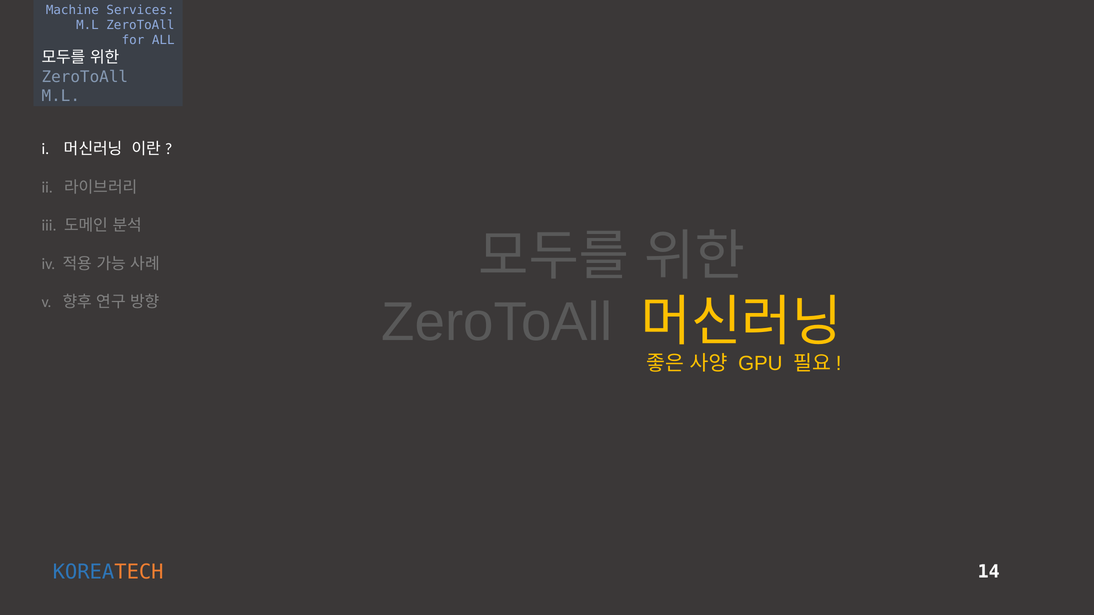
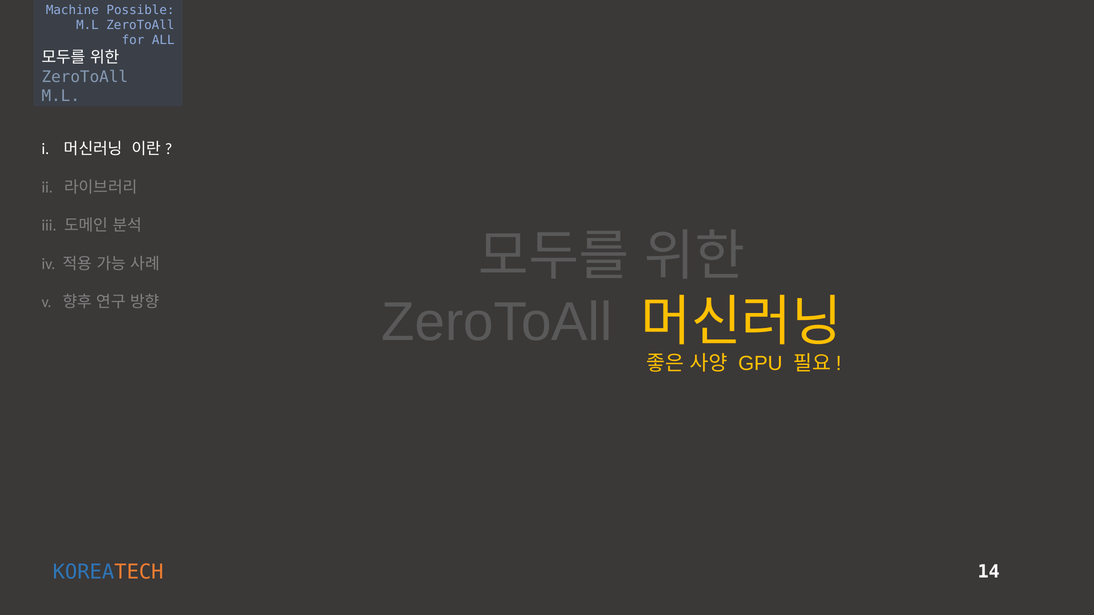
Services: Services -> Possible
